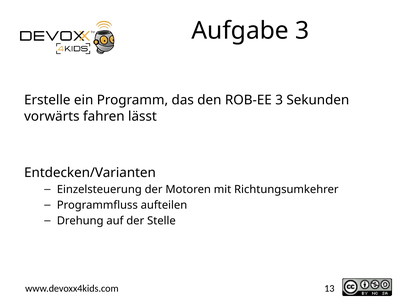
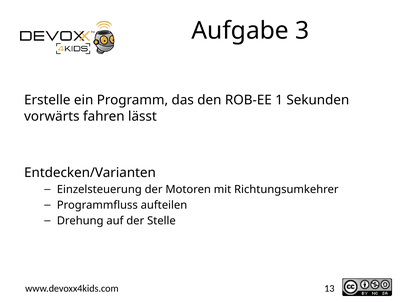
ROB-EE 3: 3 -> 1
